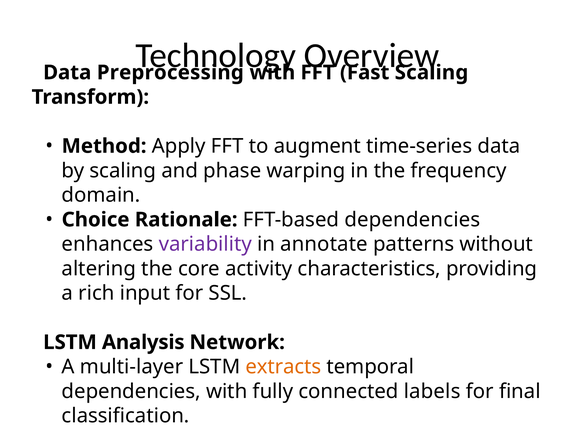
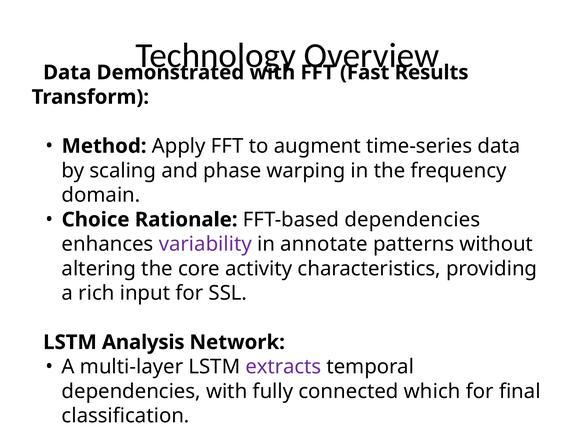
Preprocessing: Preprocessing -> Demonstrated
Scaling at (431, 73): Scaling -> Results
extracts colour: orange -> purple
labels: labels -> which
